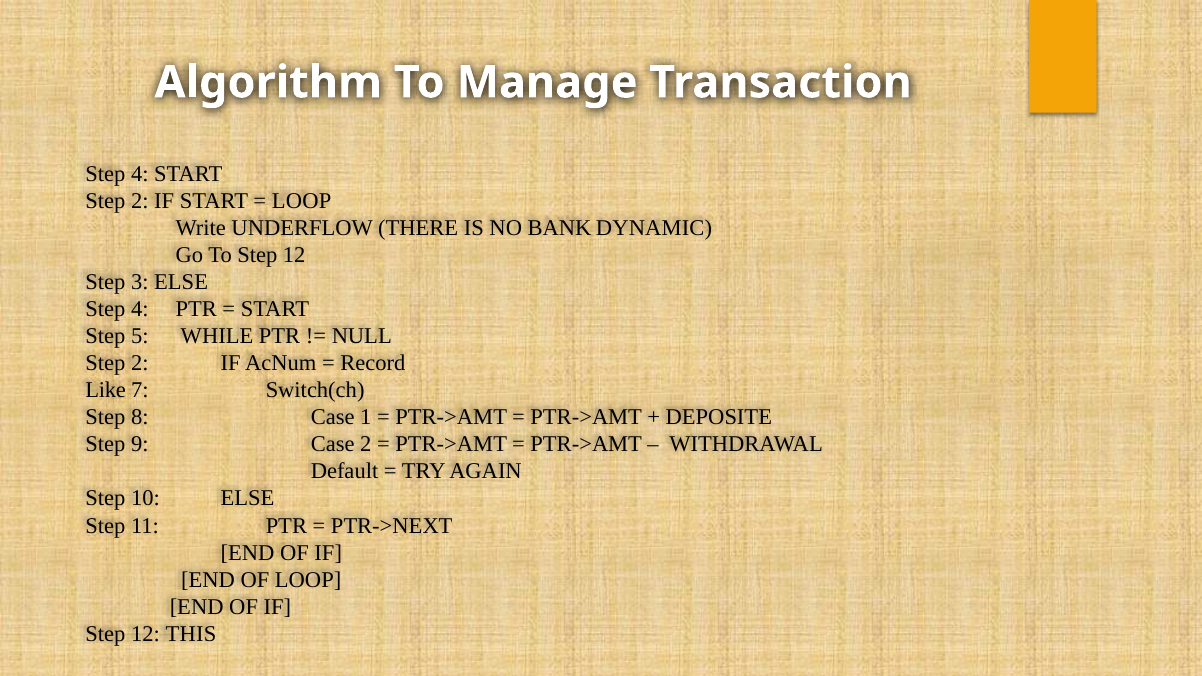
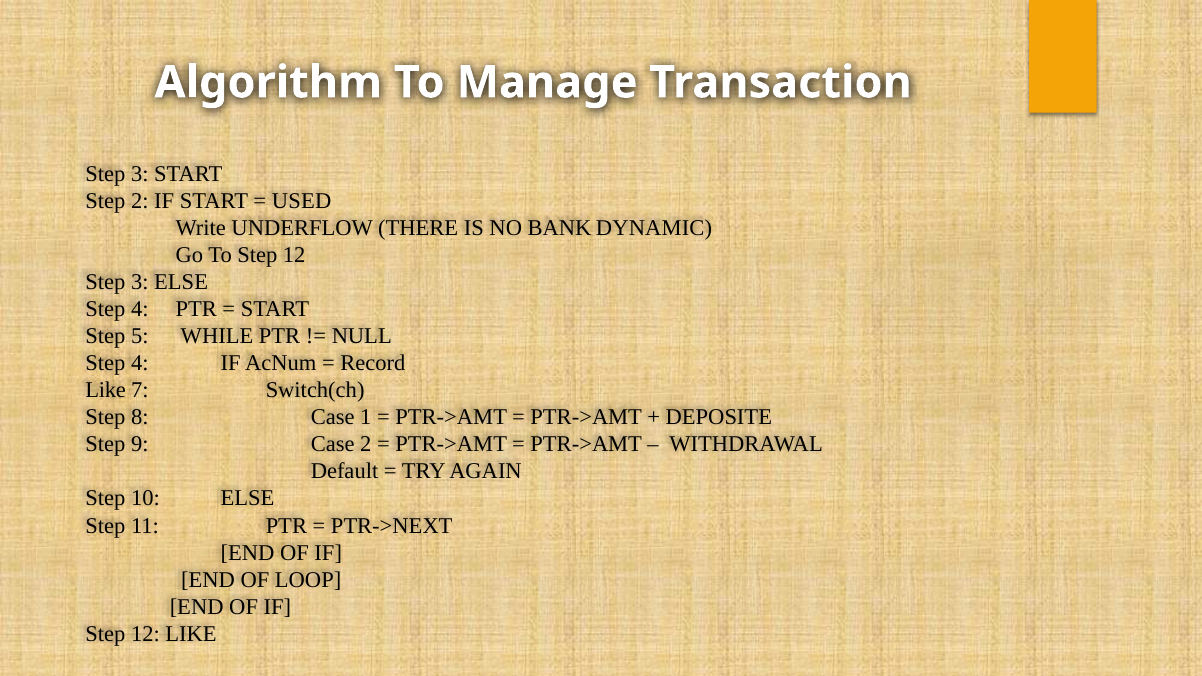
4 at (140, 174): 4 -> 3
LOOP at (302, 201): LOOP -> USED
2 at (140, 363): 2 -> 4
12 THIS: THIS -> LIKE
